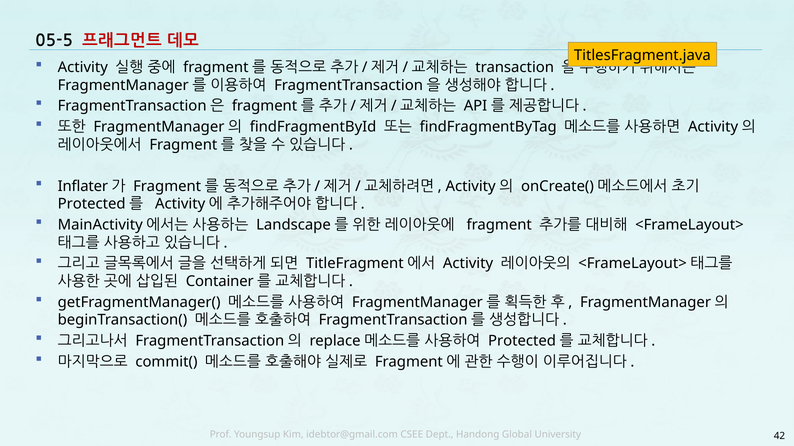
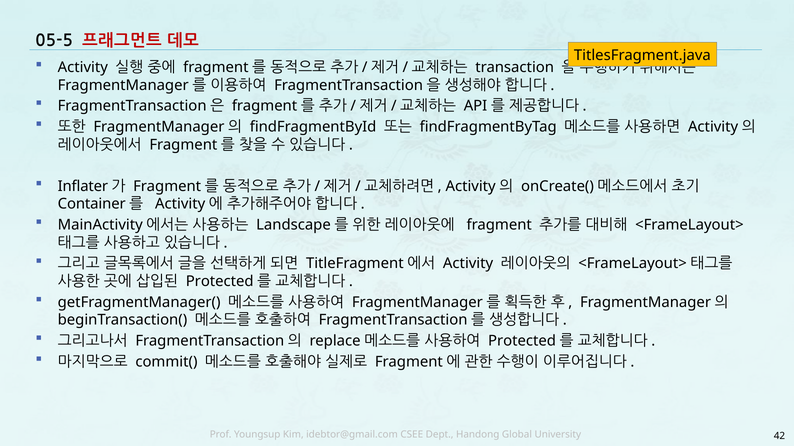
Protected at (92, 204): Protected -> Container
Container at (220, 282): Container -> Protected
